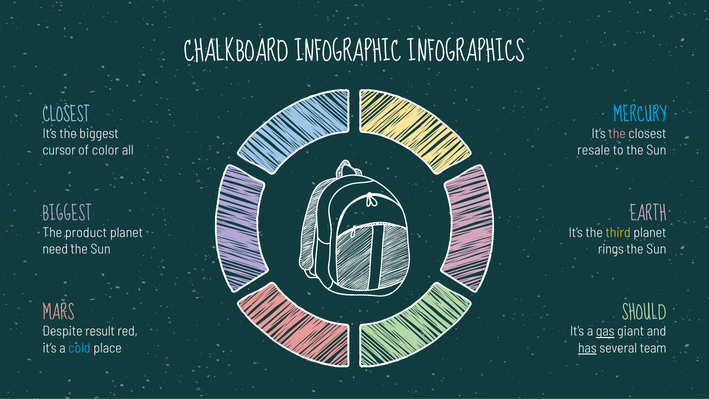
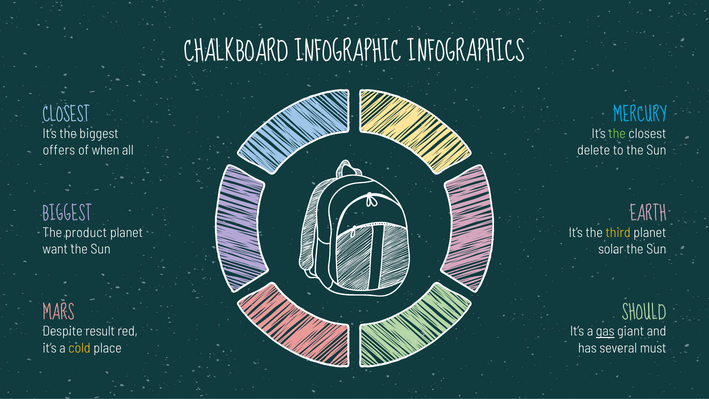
the at (617, 133) colour: pink -> light green
cursor: cursor -> offers
color: color -> when
resale: resale -> delete
need: need -> want
rings: rings -> solar
cold colour: light blue -> yellow
has underline: present -> none
team: team -> must
